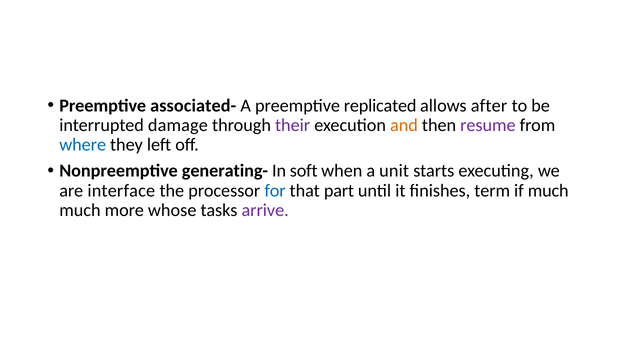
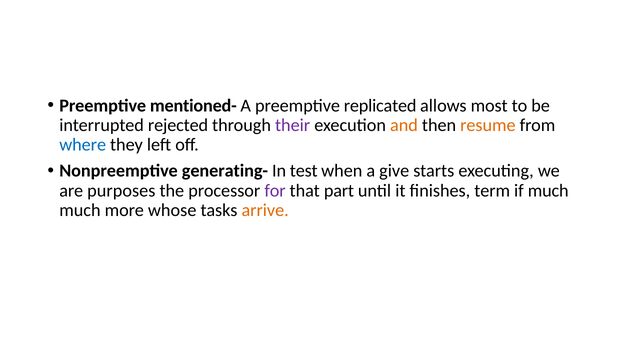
associated-: associated- -> mentioned-
after: after -> most
damage: damage -> rejected
resume colour: purple -> orange
soft: soft -> test
unit: unit -> give
interface: interface -> purposes
for colour: blue -> purple
arrive colour: purple -> orange
